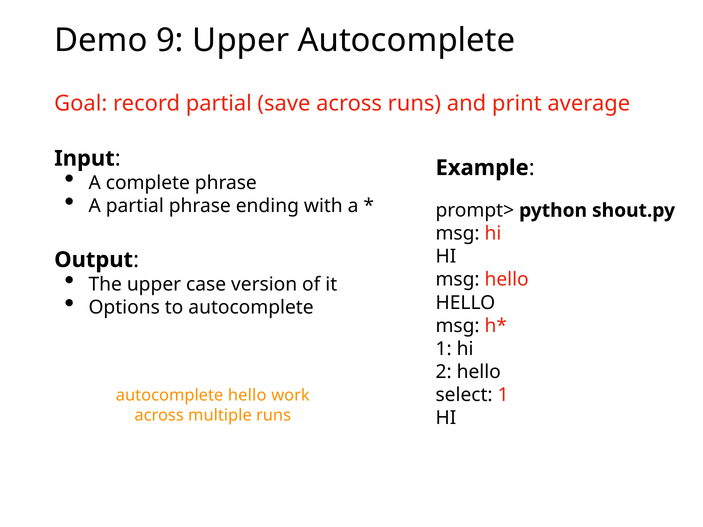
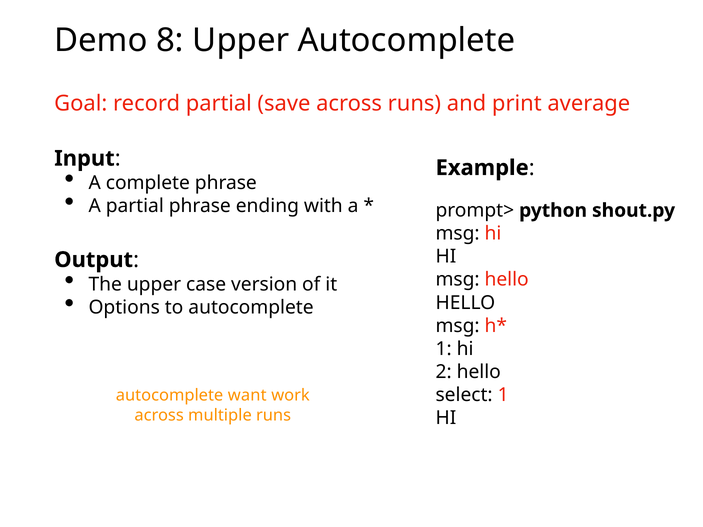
9: 9 -> 8
autocomplete hello: hello -> want
